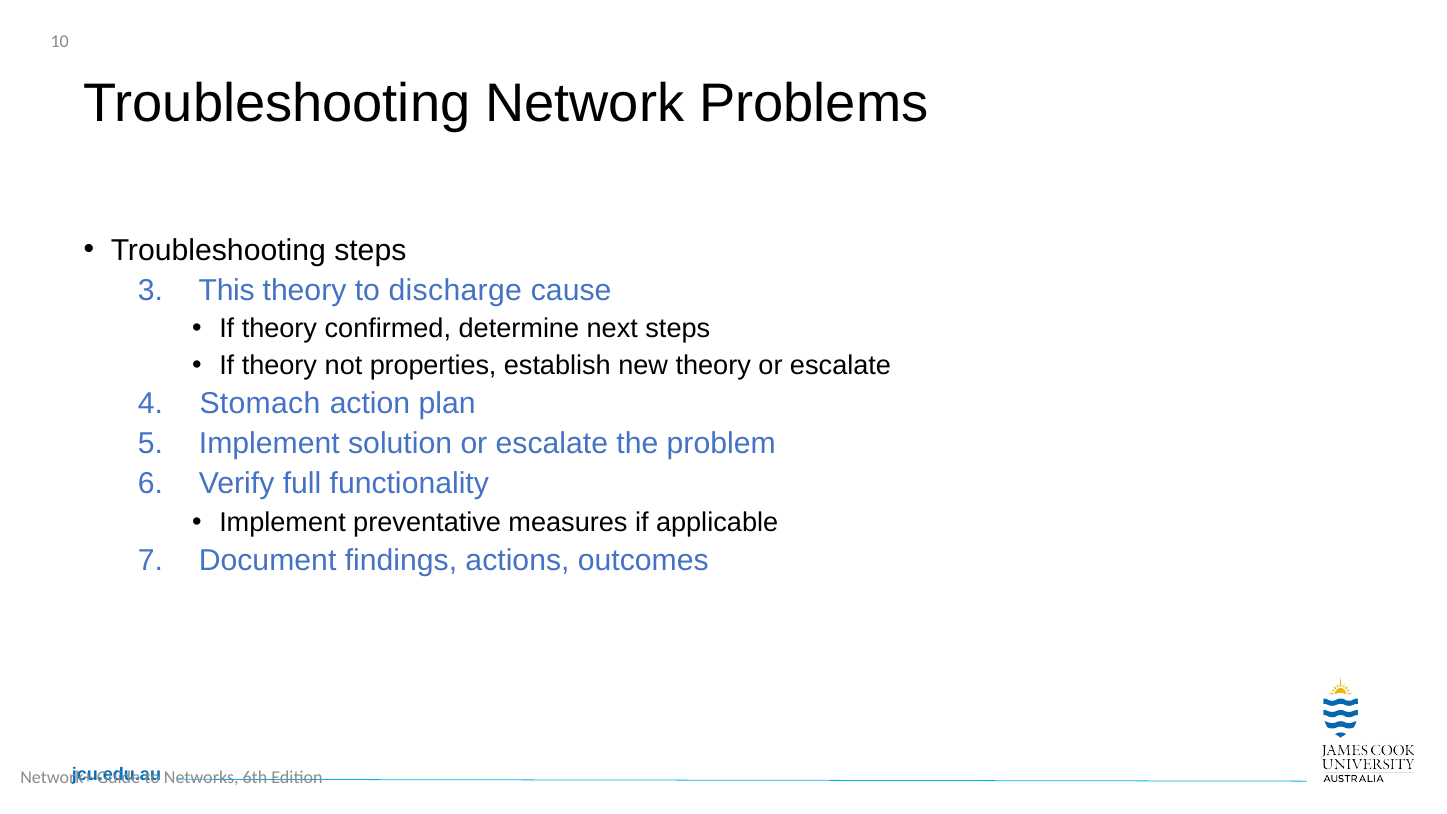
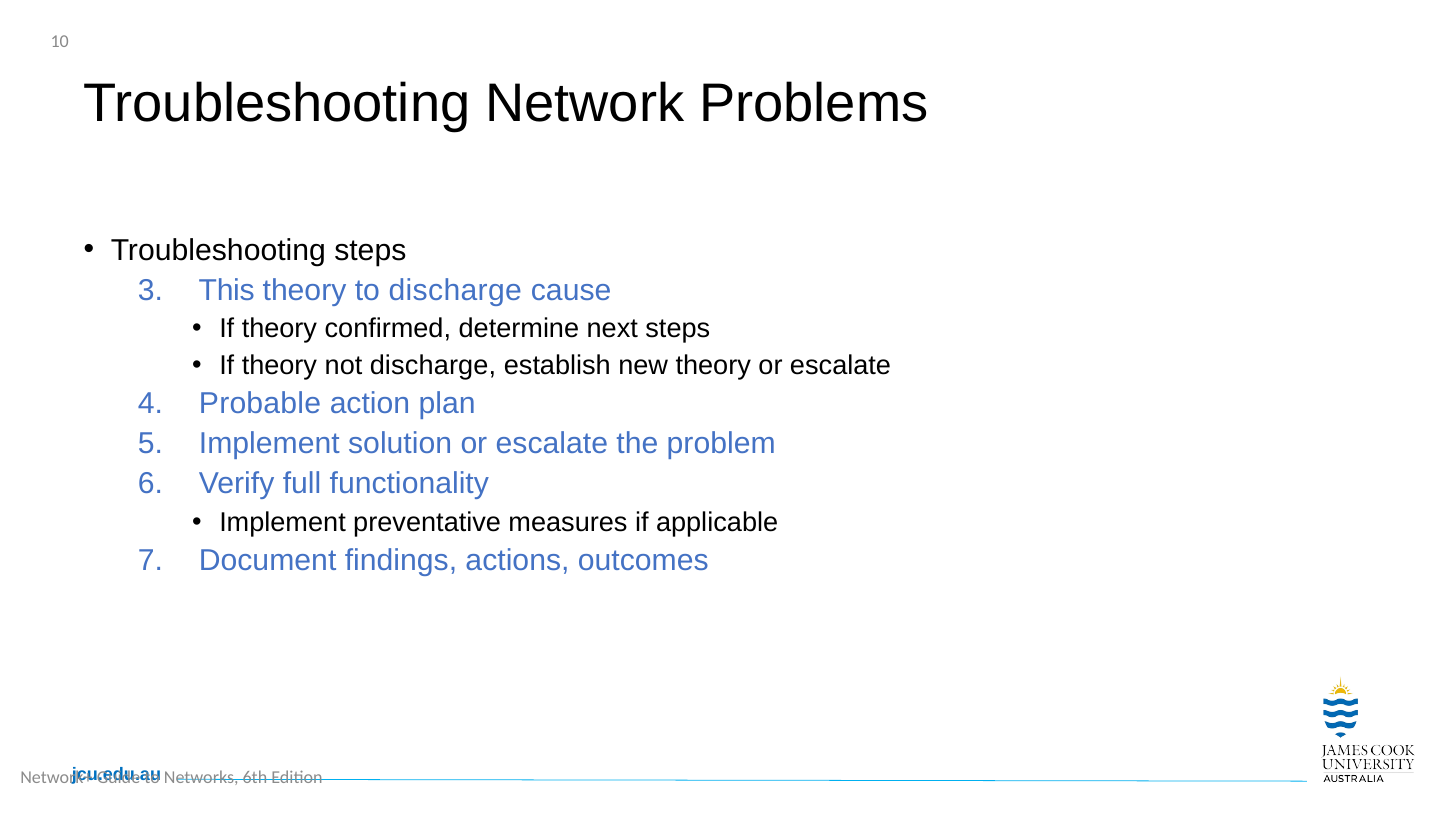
not properties: properties -> discharge
Stomach: Stomach -> Probable
